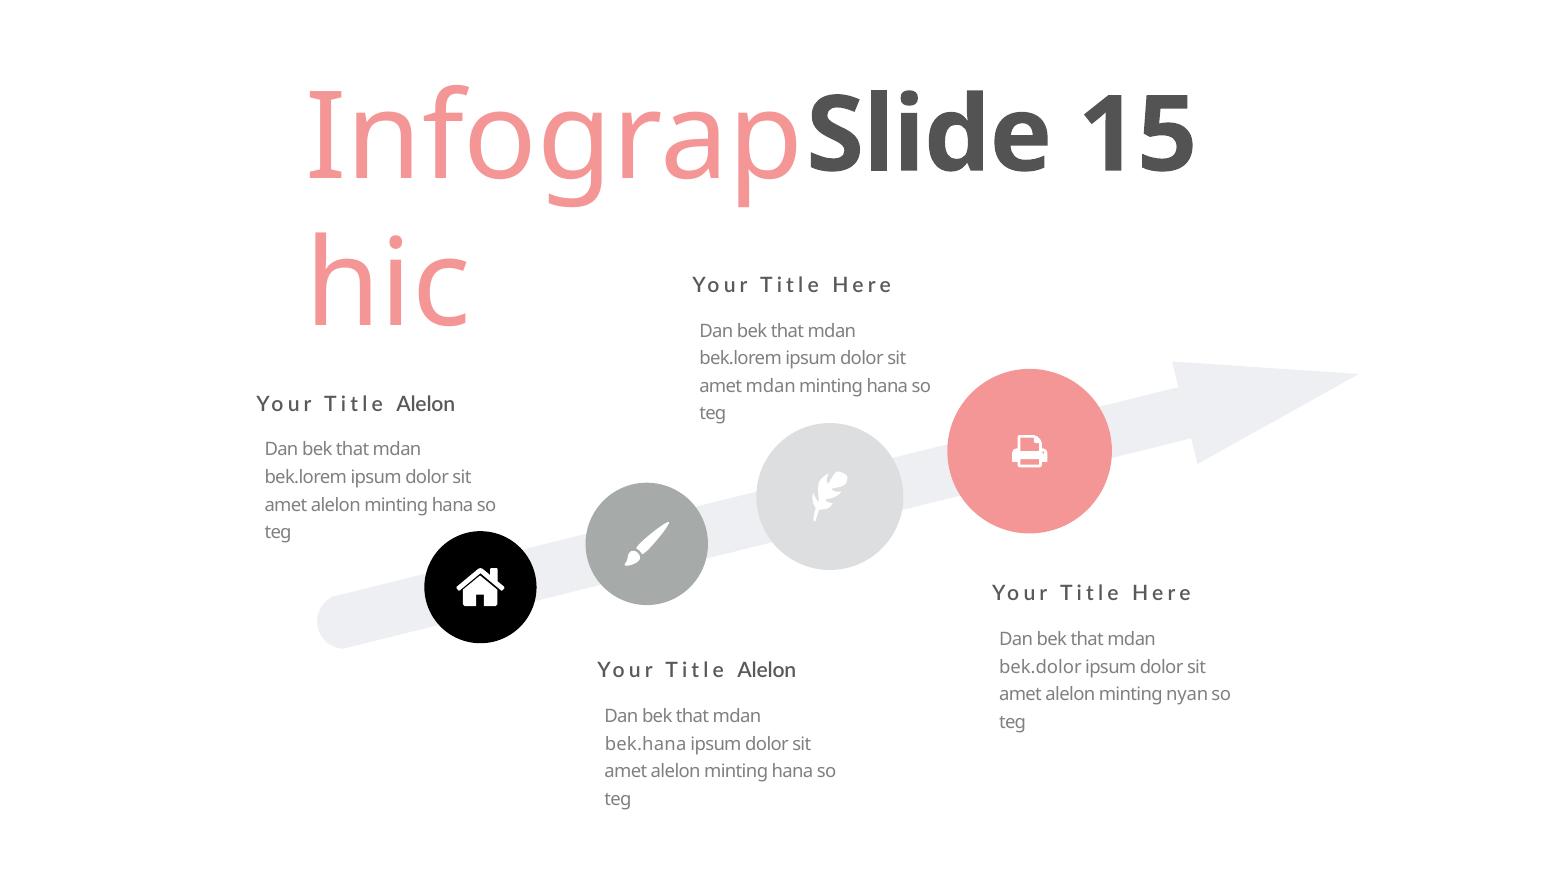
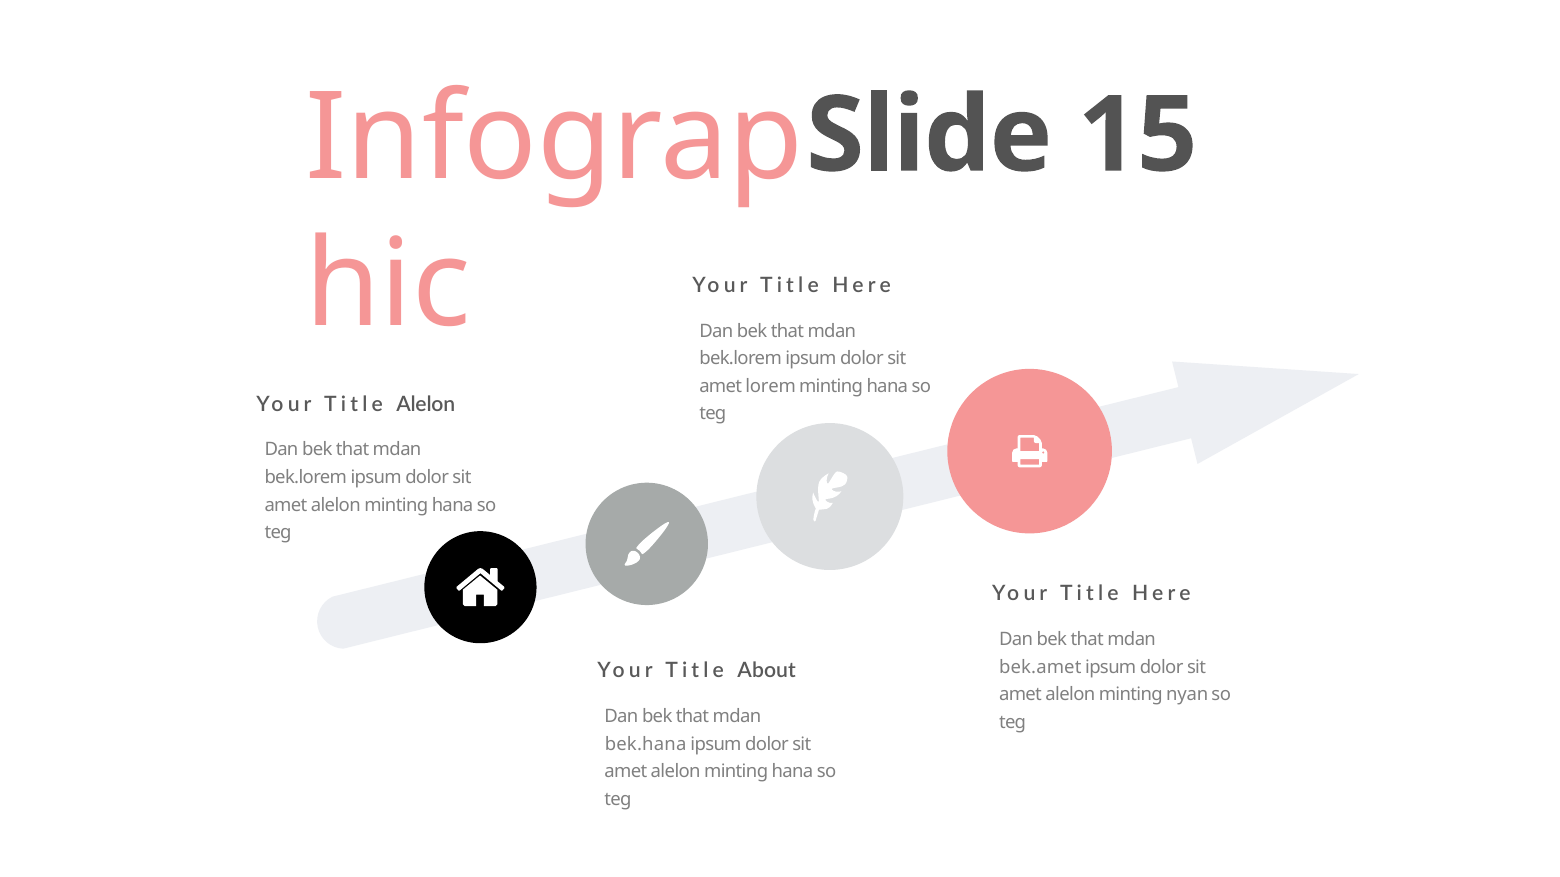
amet mdan: mdan -> lorem
bek.dolor: bek.dolor -> bek.amet
Alelon at (767, 671): Alelon -> About
